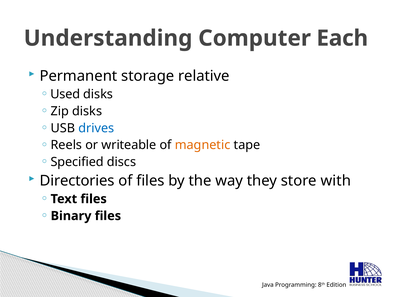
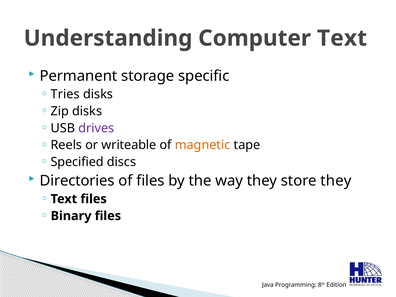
Computer Each: Each -> Text
relative: relative -> specific
Used: Used -> Tries
drives colour: blue -> purple
store with: with -> they
